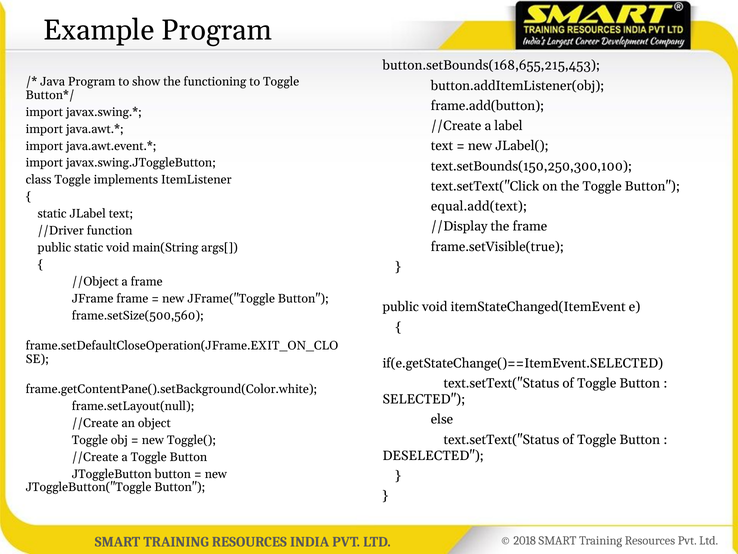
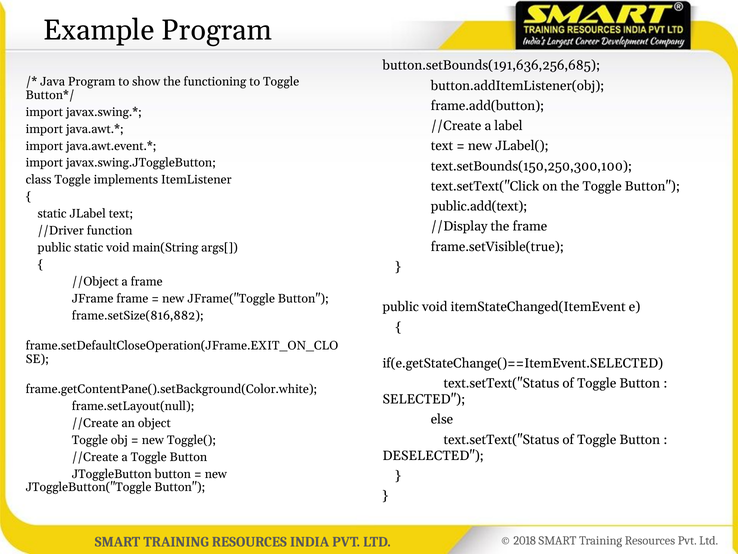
button.setBounds(168,655,215,453: button.setBounds(168,655,215,453 -> button.setBounds(191,636,256,685
equal.add(text: equal.add(text -> public.add(text
frame.setSize(500,560: frame.setSize(500,560 -> frame.setSize(816,882
